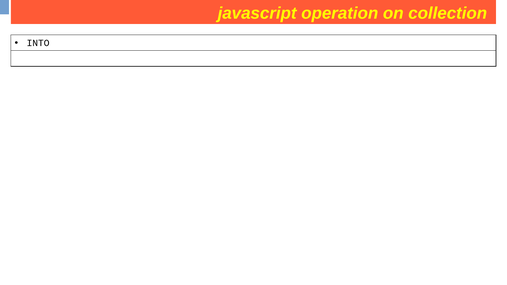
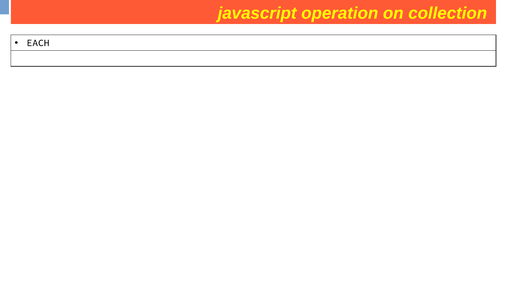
INTO: INTO -> EACH
